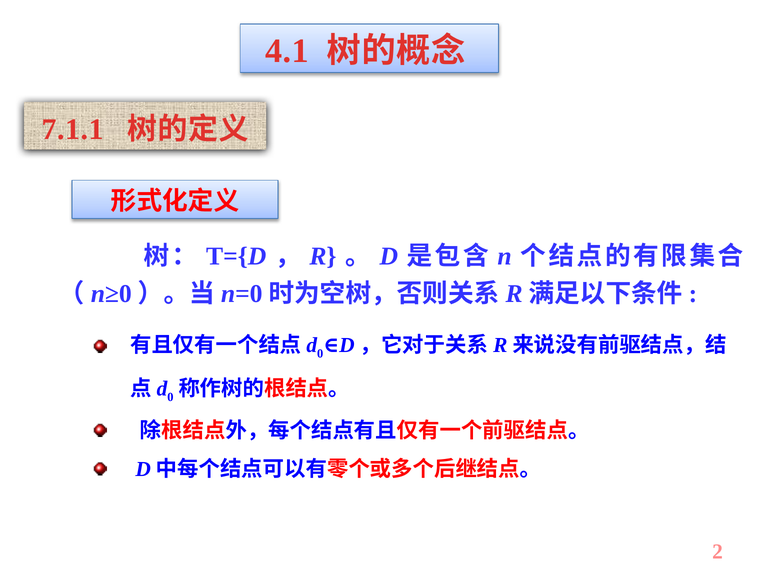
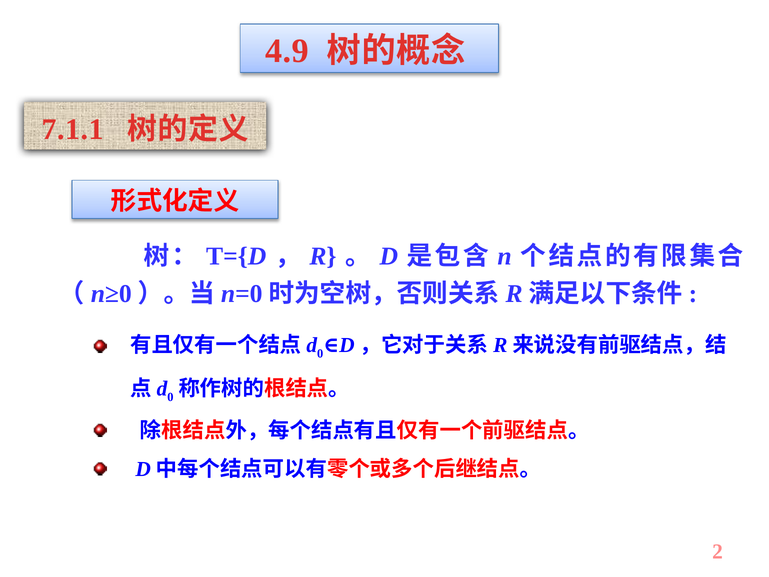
4.1: 4.1 -> 4.9
